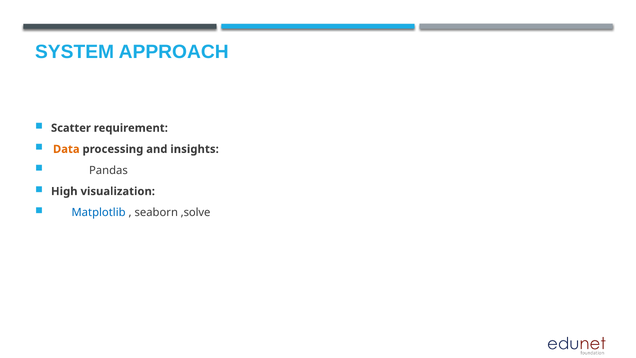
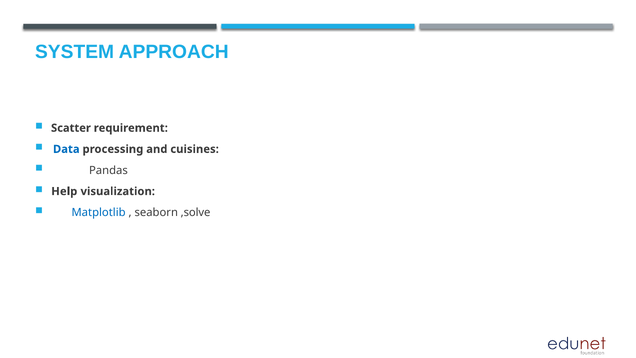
Data colour: orange -> blue
insights: insights -> cuisines
High: High -> Help
